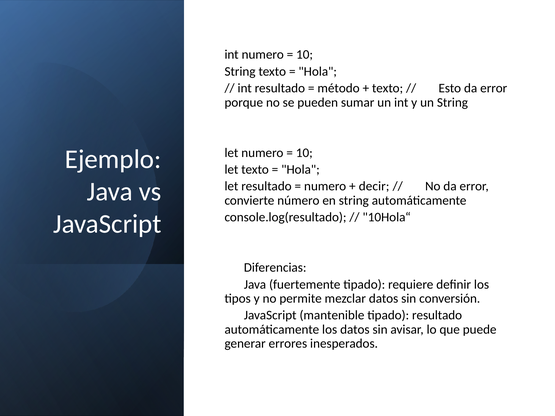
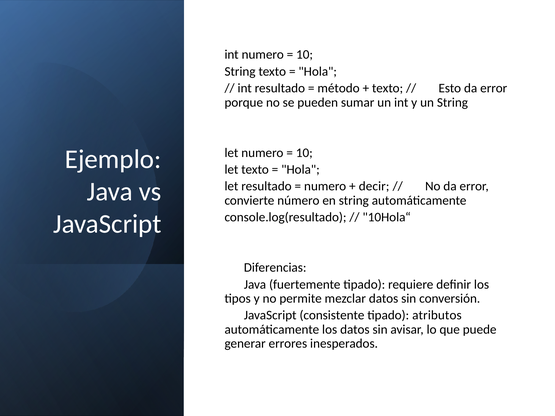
mantenible: mantenible -> consistente
tipado resultado: resultado -> atributos
